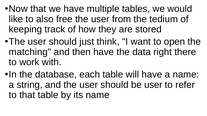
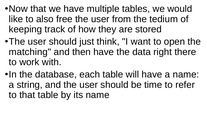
be user: user -> time
